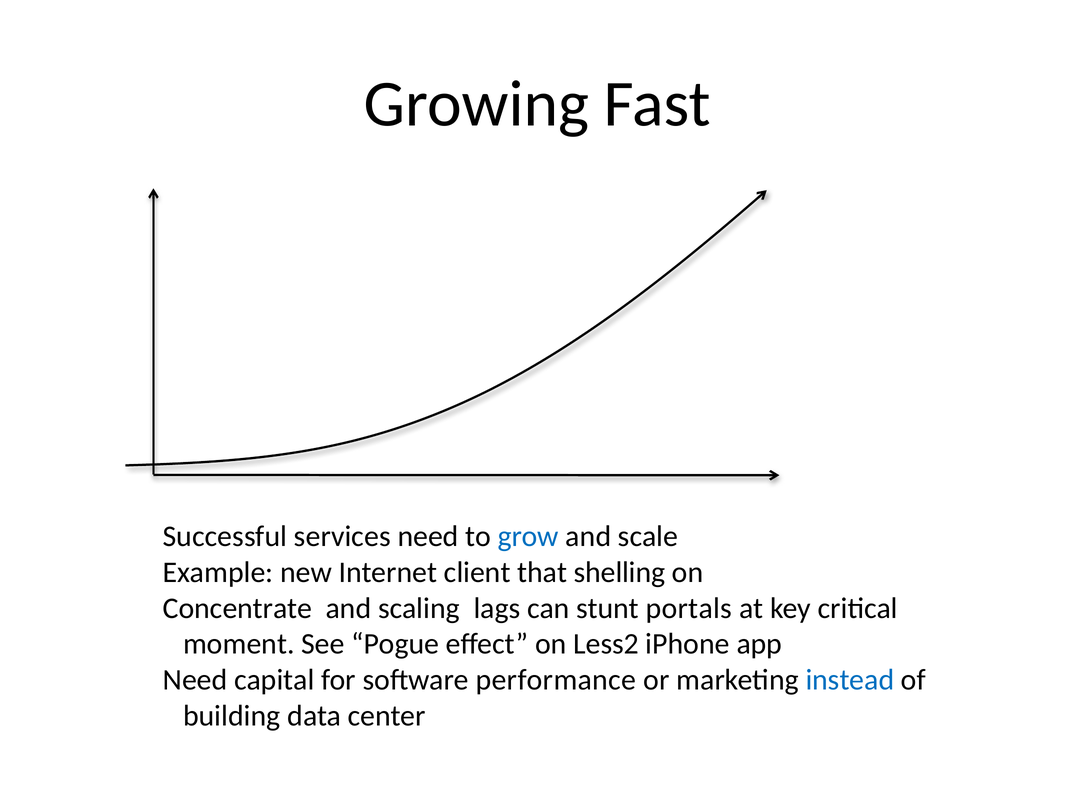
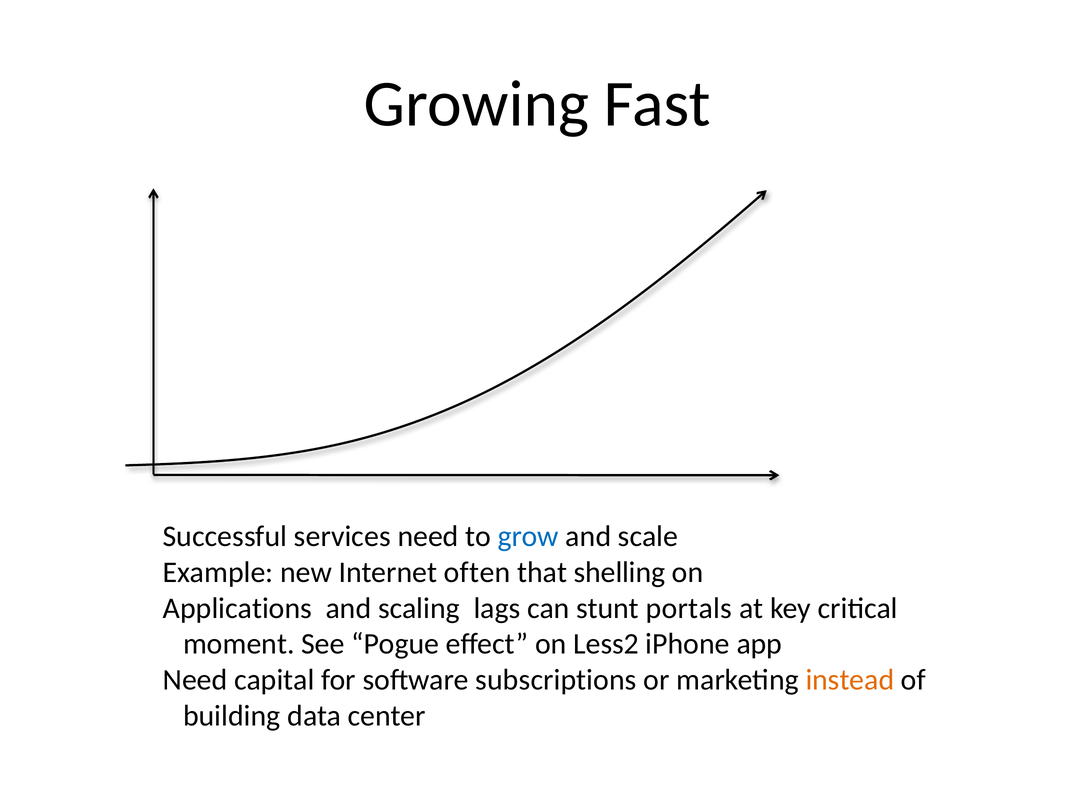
client: client -> often
Concentrate: Concentrate -> Applications
performance: performance -> subscriptions
instead colour: blue -> orange
